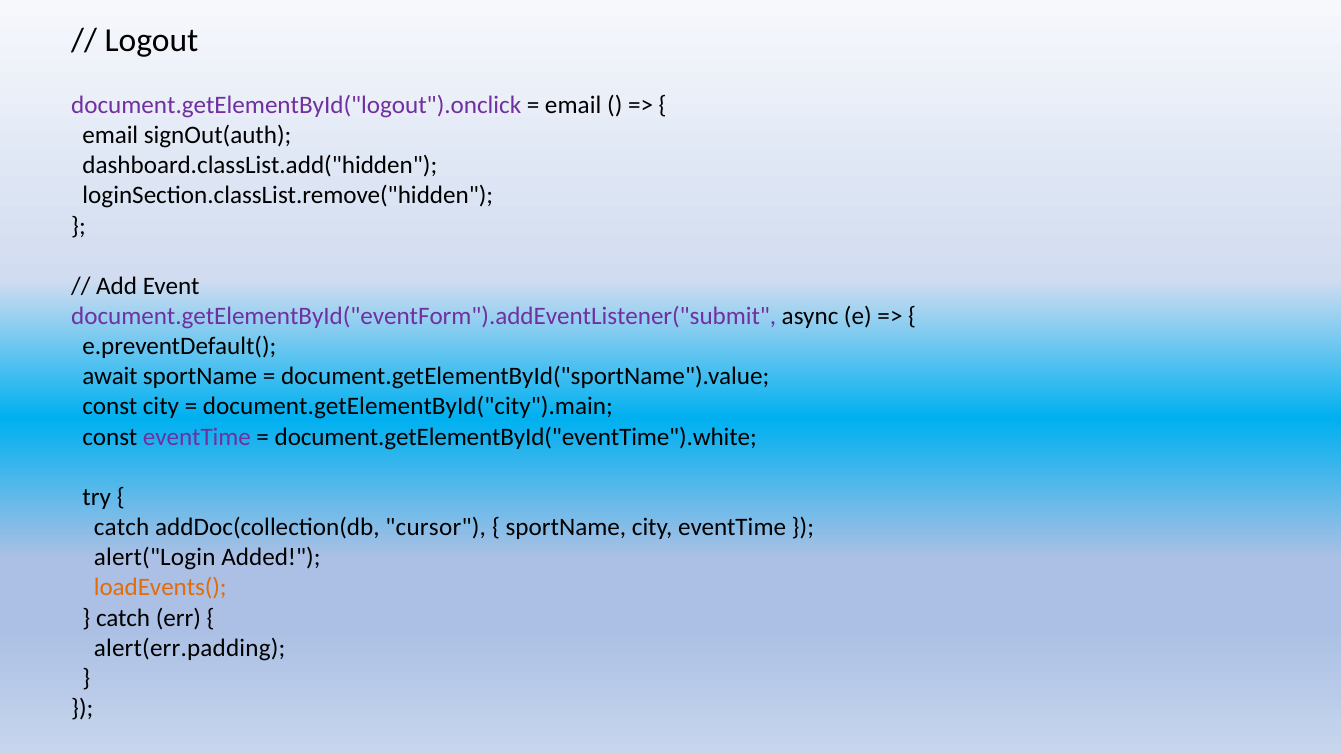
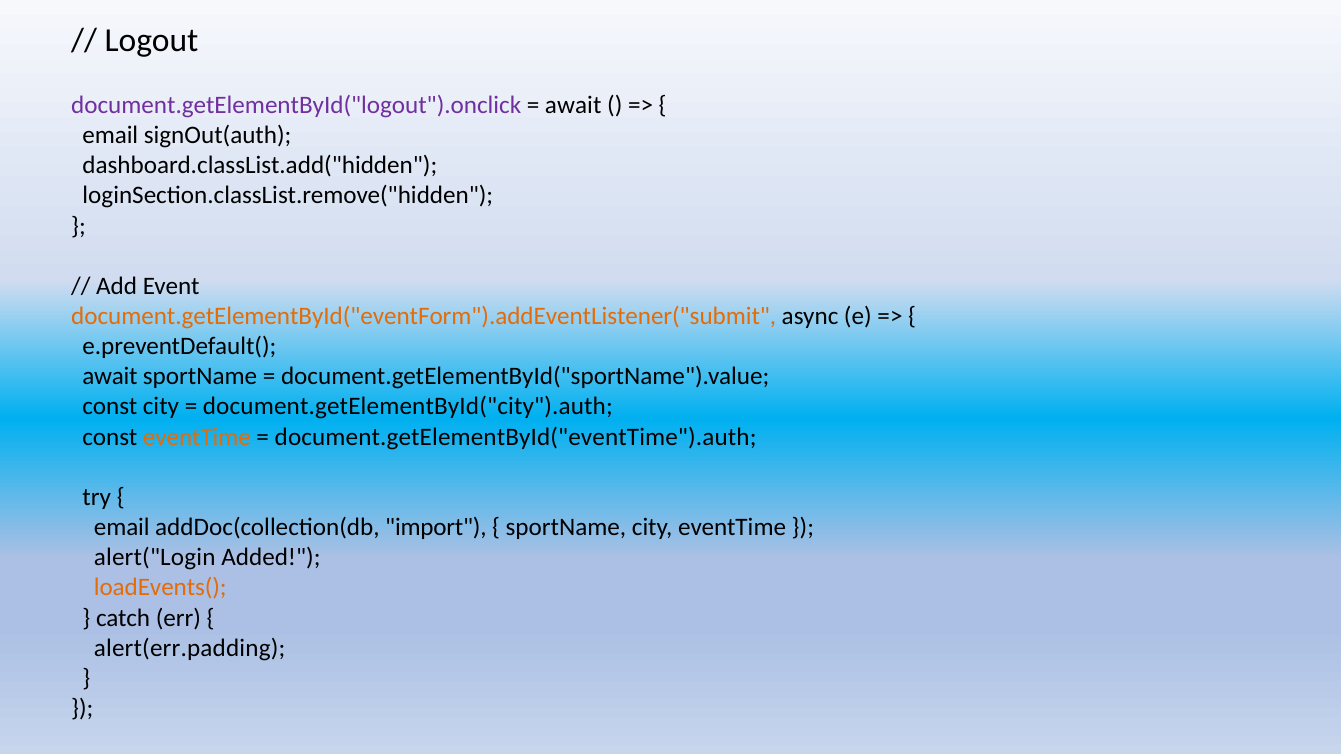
email at (573, 105): email -> await
document.getElementById("eventForm").addEventListener("submit colour: purple -> orange
document.getElementById("city").main: document.getElementById("city").main -> document.getElementById("city").auth
eventTime at (197, 437) colour: purple -> orange
document.getElementById("eventTime").white: document.getElementById("eventTime").white -> document.getElementById("eventTime").auth
catch at (122, 528): catch -> email
cursor: cursor -> import
